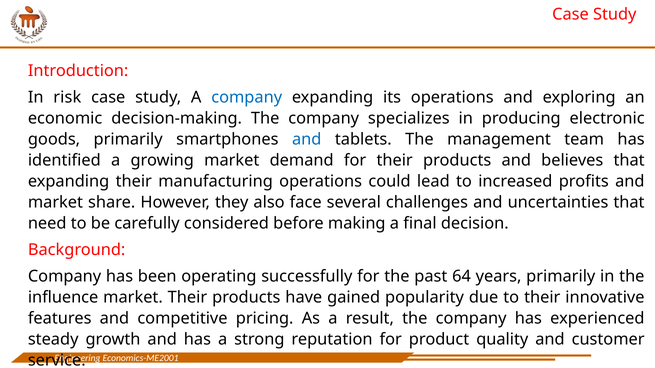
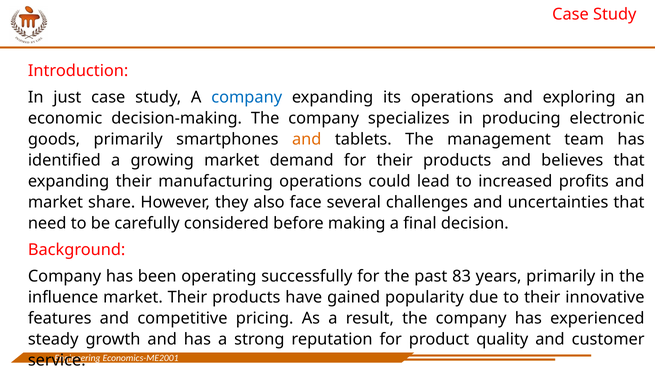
risk: risk -> just
and at (307, 140) colour: blue -> orange
64: 64 -> 83
